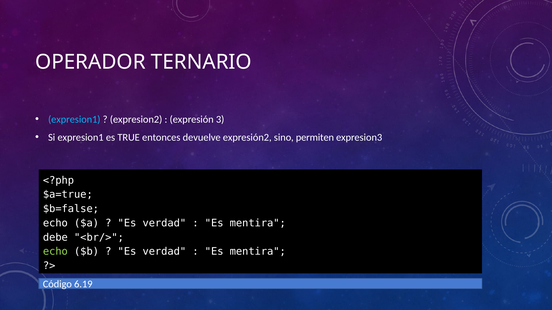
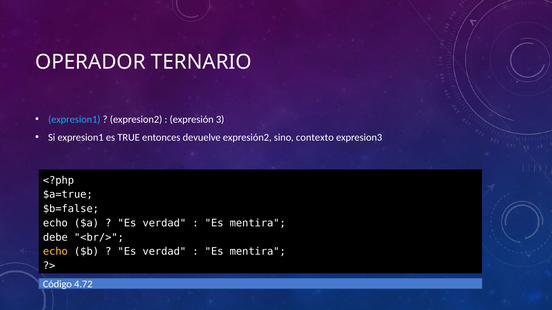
permiten: permiten -> contexto
echo at (55, 252) colour: light green -> yellow
6.19: 6.19 -> 4.72
